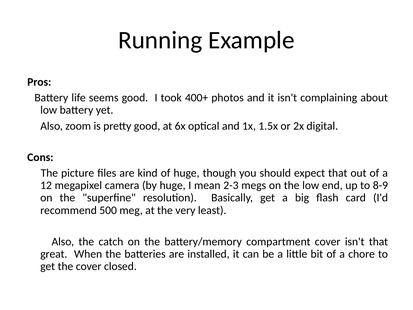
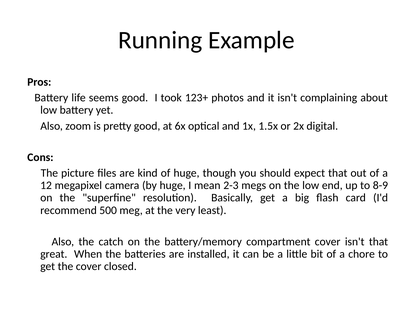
400+: 400+ -> 123+
